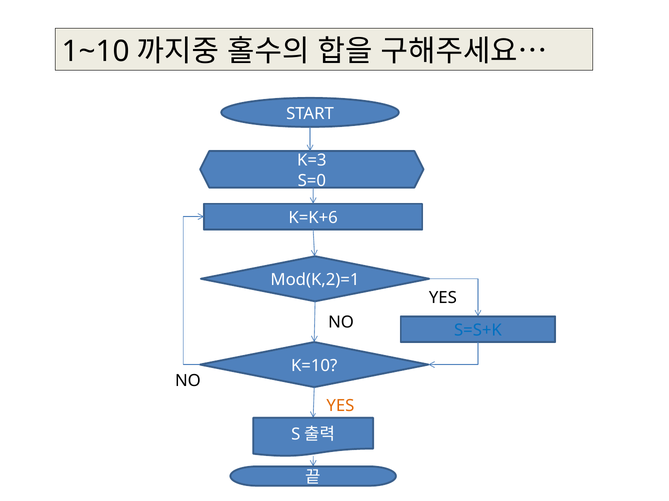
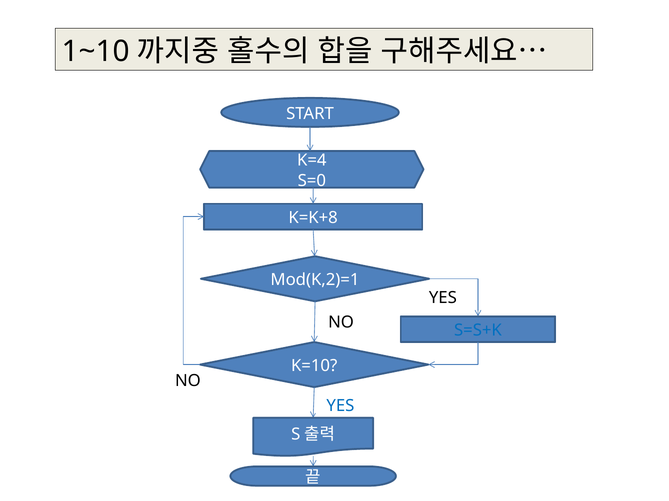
K=3: K=3 -> K=4
K=K+6: K=K+6 -> K=K+8
YES at (340, 406) colour: orange -> blue
